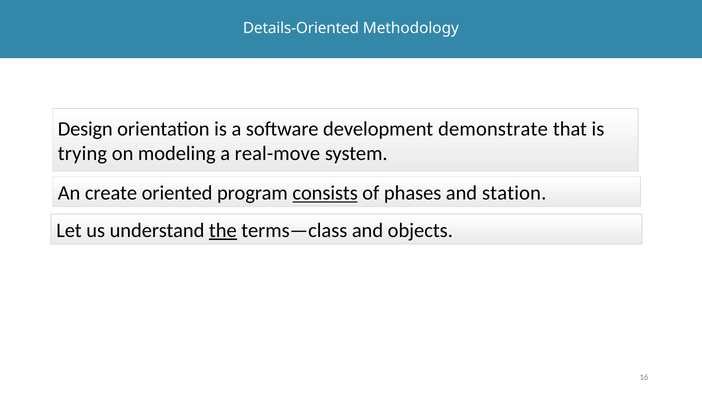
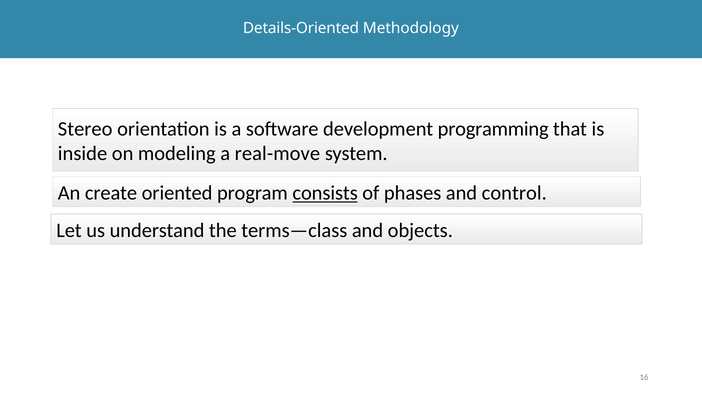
Design: Design -> Stereo
demonstrate: demonstrate -> programming
trying: trying -> inside
station: station -> control
the underline: present -> none
